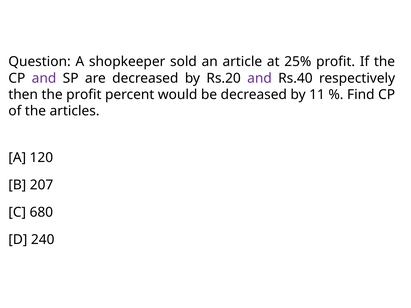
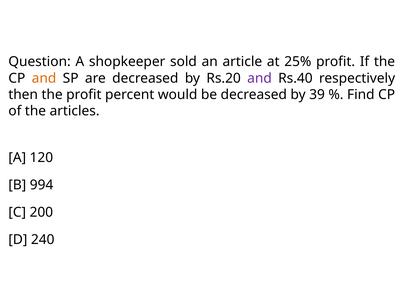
and at (44, 78) colour: purple -> orange
11: 11 -> 39
207: 207 -> 994
680: 680 -> 200
